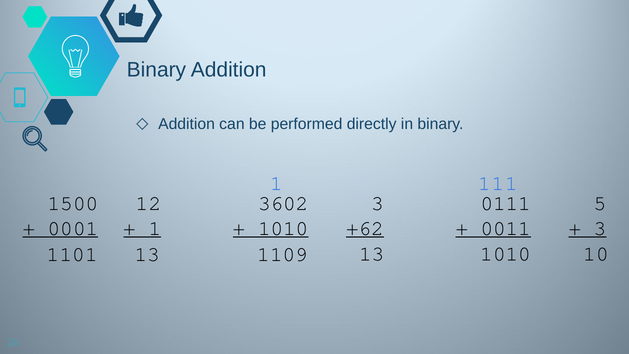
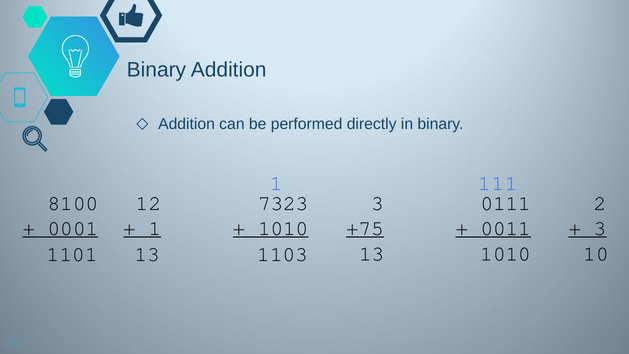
1500: 1500 -> 8100
3602: 3602 -> 7323
5: 5 -> 2
+62: +62 -> +75
1 9: 9 -> 3
